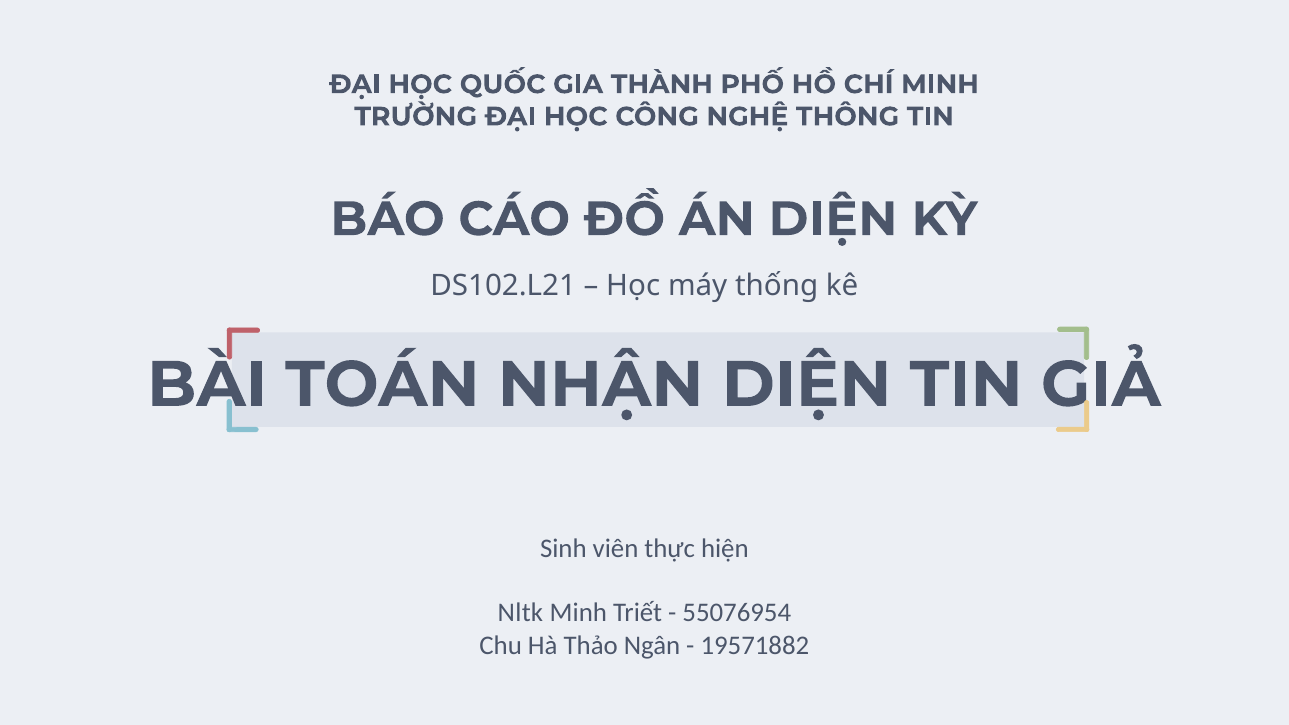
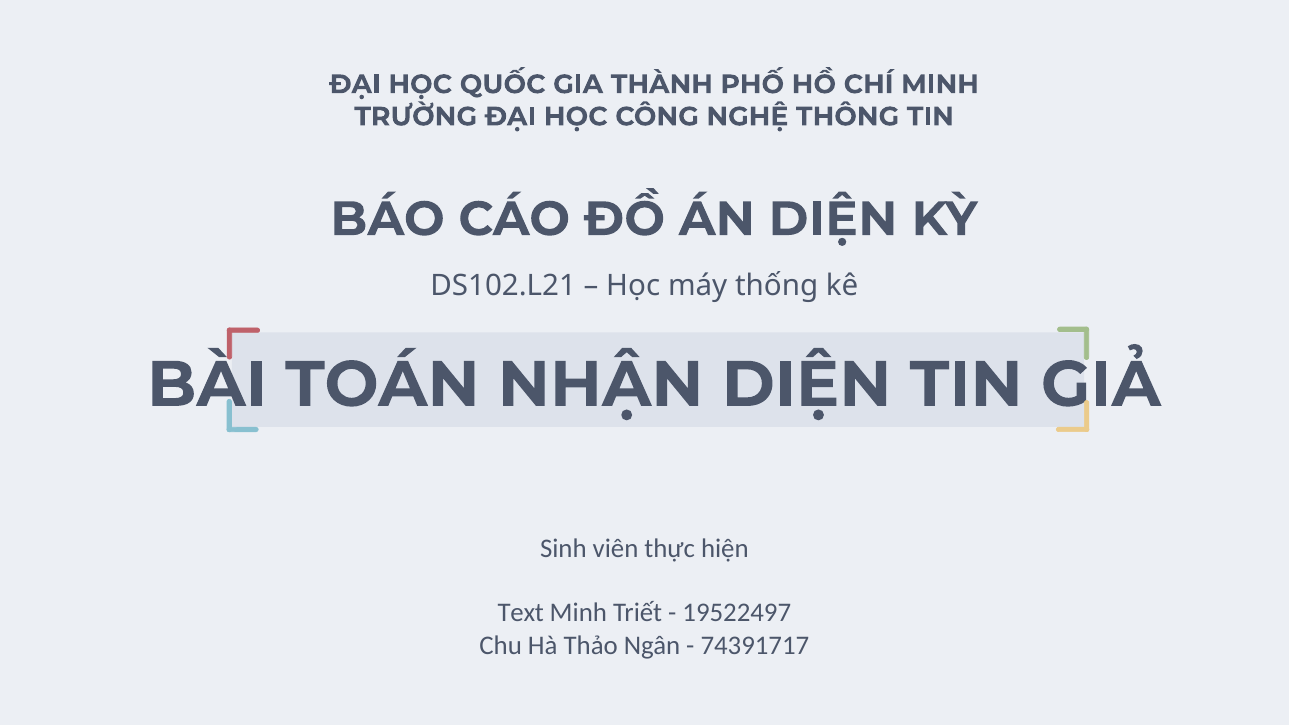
Nltk: Nltk -> Text
55076954: 55076954 -> 19522497
19571882: 19571882 -> 74391717
